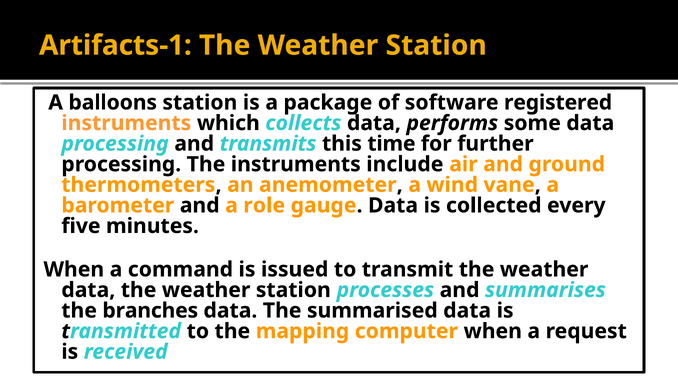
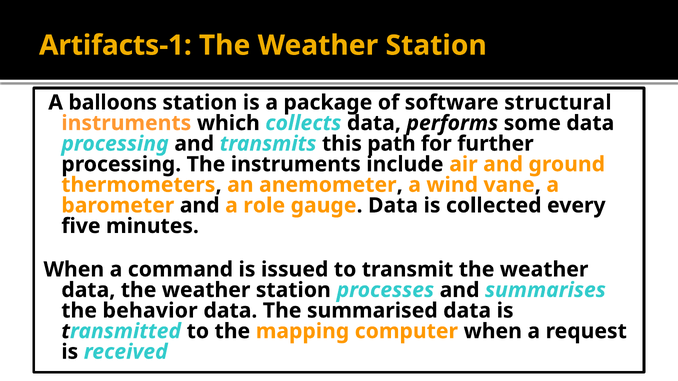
registered: registered -> structural
time: time -> path
branches: branches -> behavior
